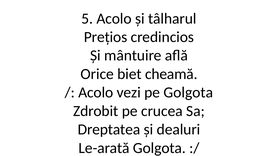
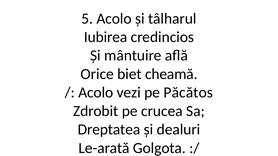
Prețios: Prețios -> Iubirea
pe Golgota: Golgota -> Păcătos
